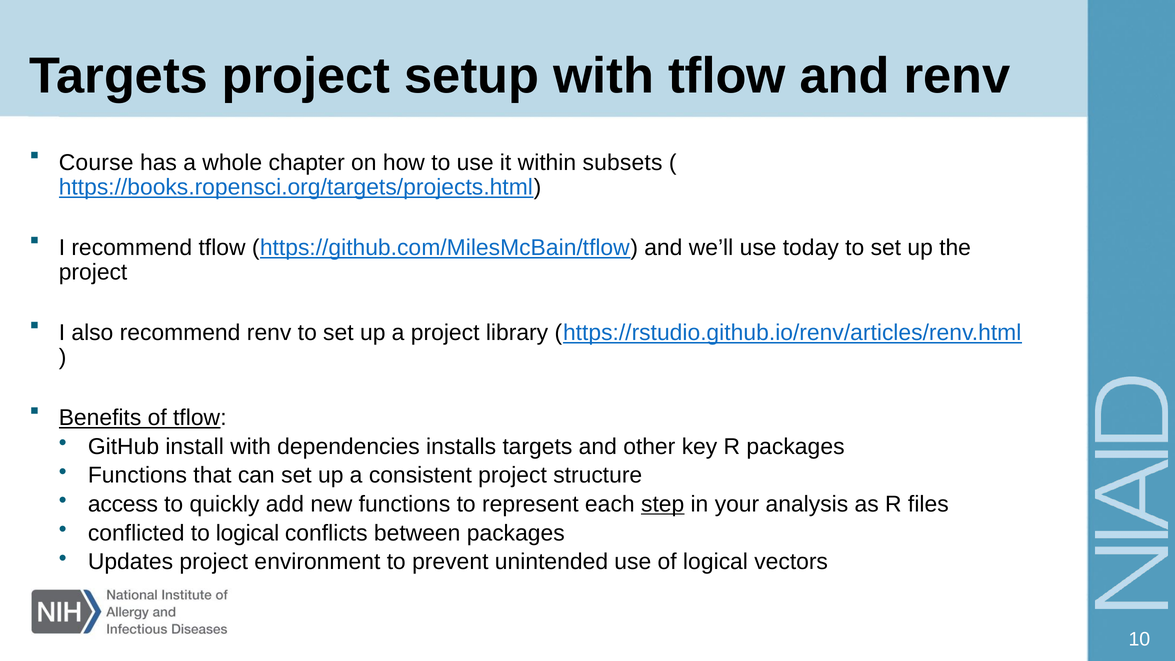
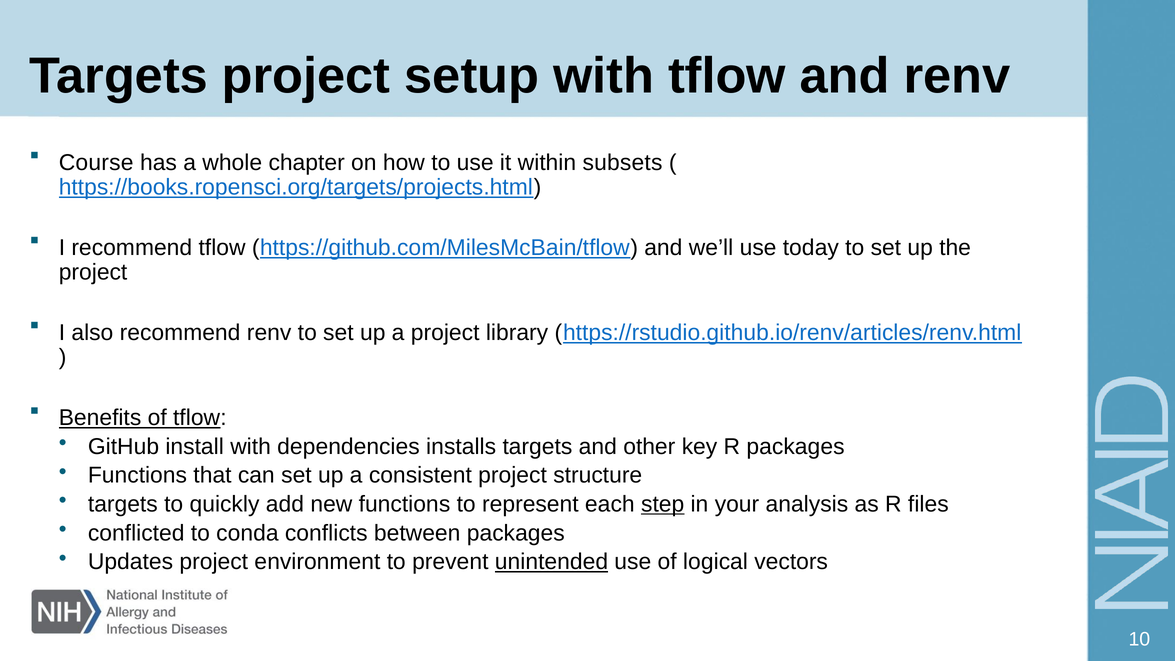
access at (123, 504): access -> targets
to logical: logical -> conda
unintended underline: none -> present
